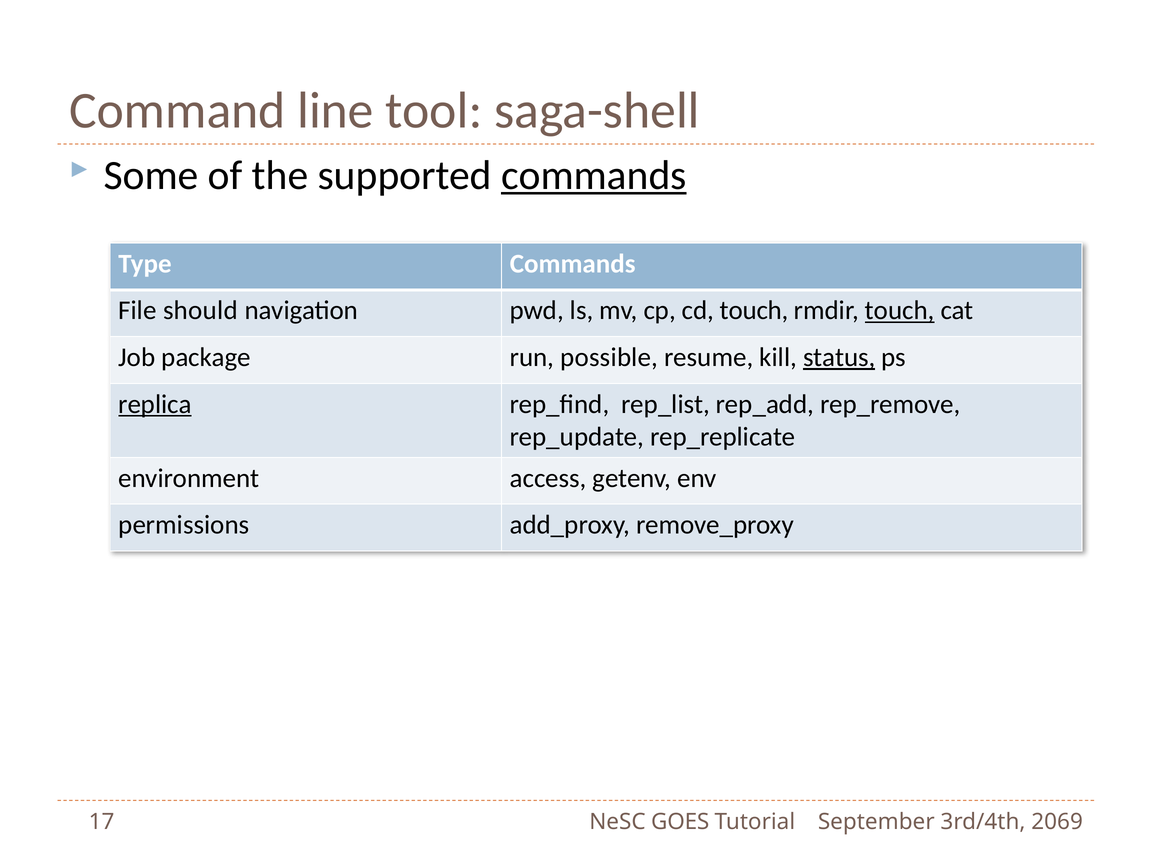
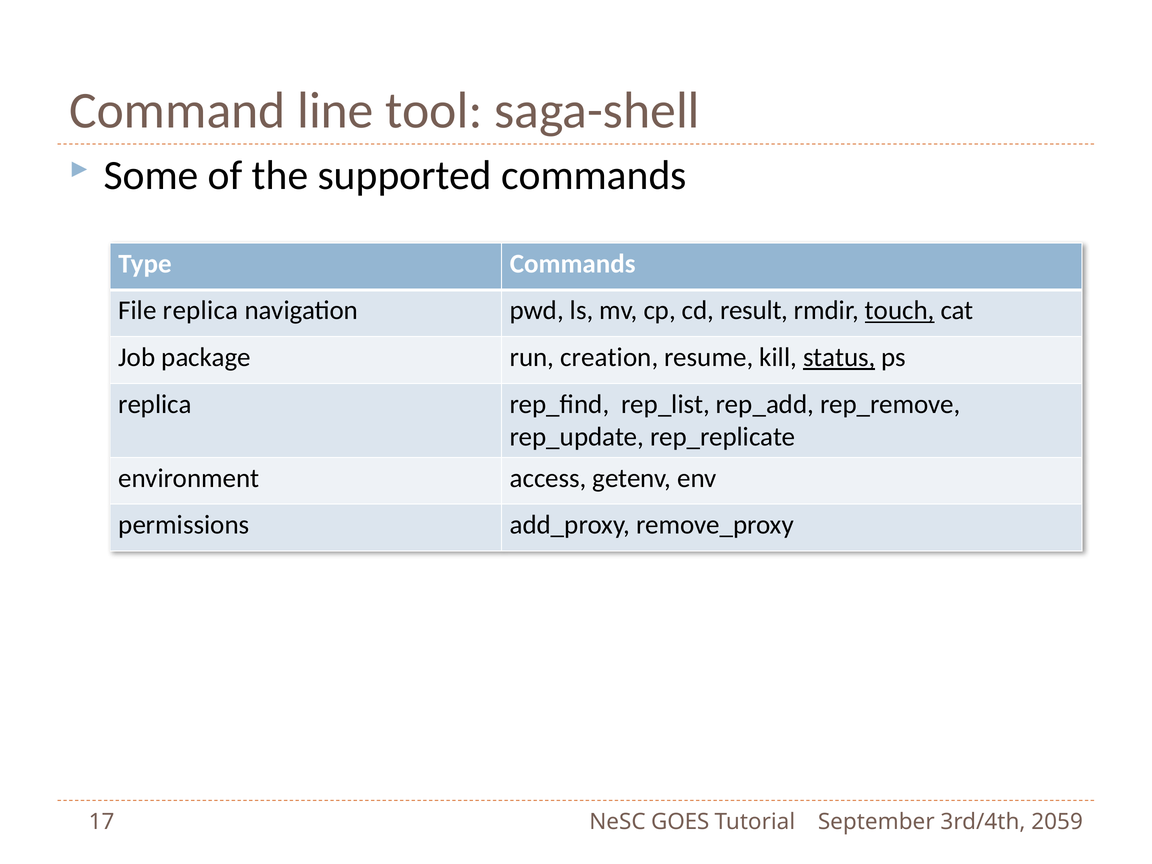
commands at (594, 175) underline: present -> none
File should: should -> replica
cd touch: touch -> result
possible: possible -> creation
replica at (155, 404) underline: present -> none
2069: 2069 -> 2059
